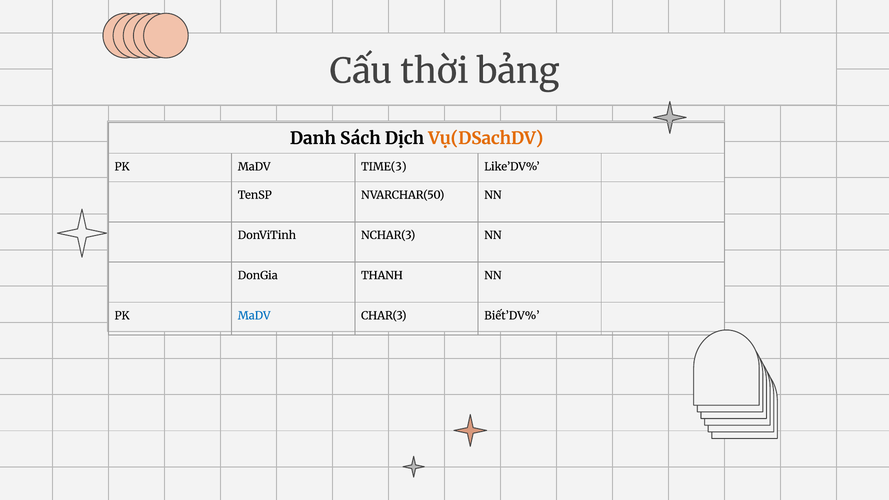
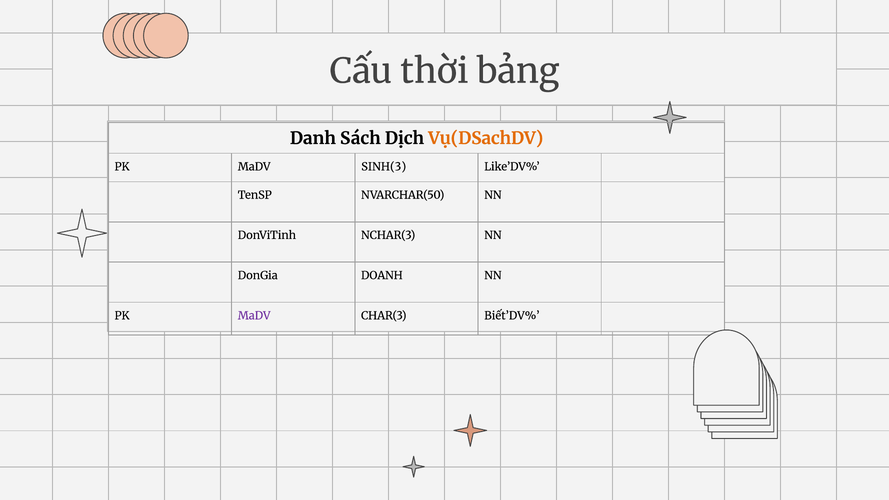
TIME(3: TIME(3 -> SINH(3
THANH: THANH -> DOANH
MaDV at (254, 316) colour: blue -> purple
